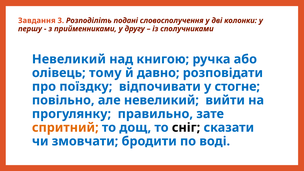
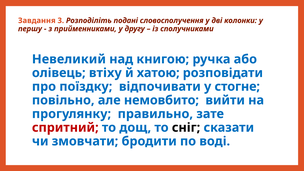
тому: тому -> втіху
давно: давно -> хатою
але невеликий: невеликий -> немовбито
спритний colour: orange -> red
